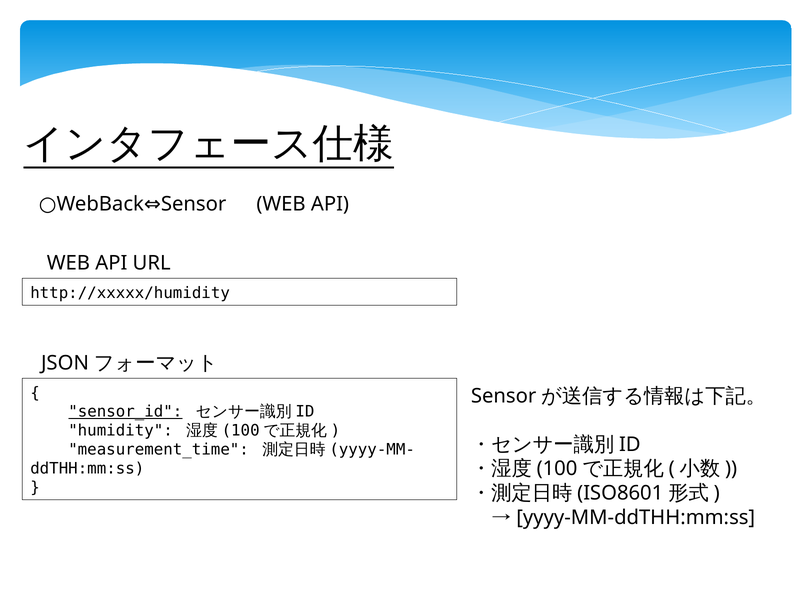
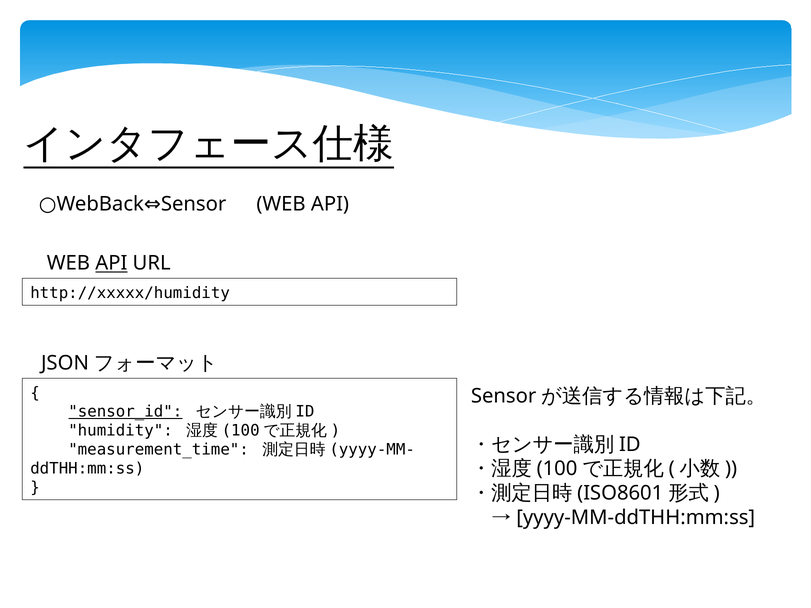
API at (111, 263) underline: none -> present
